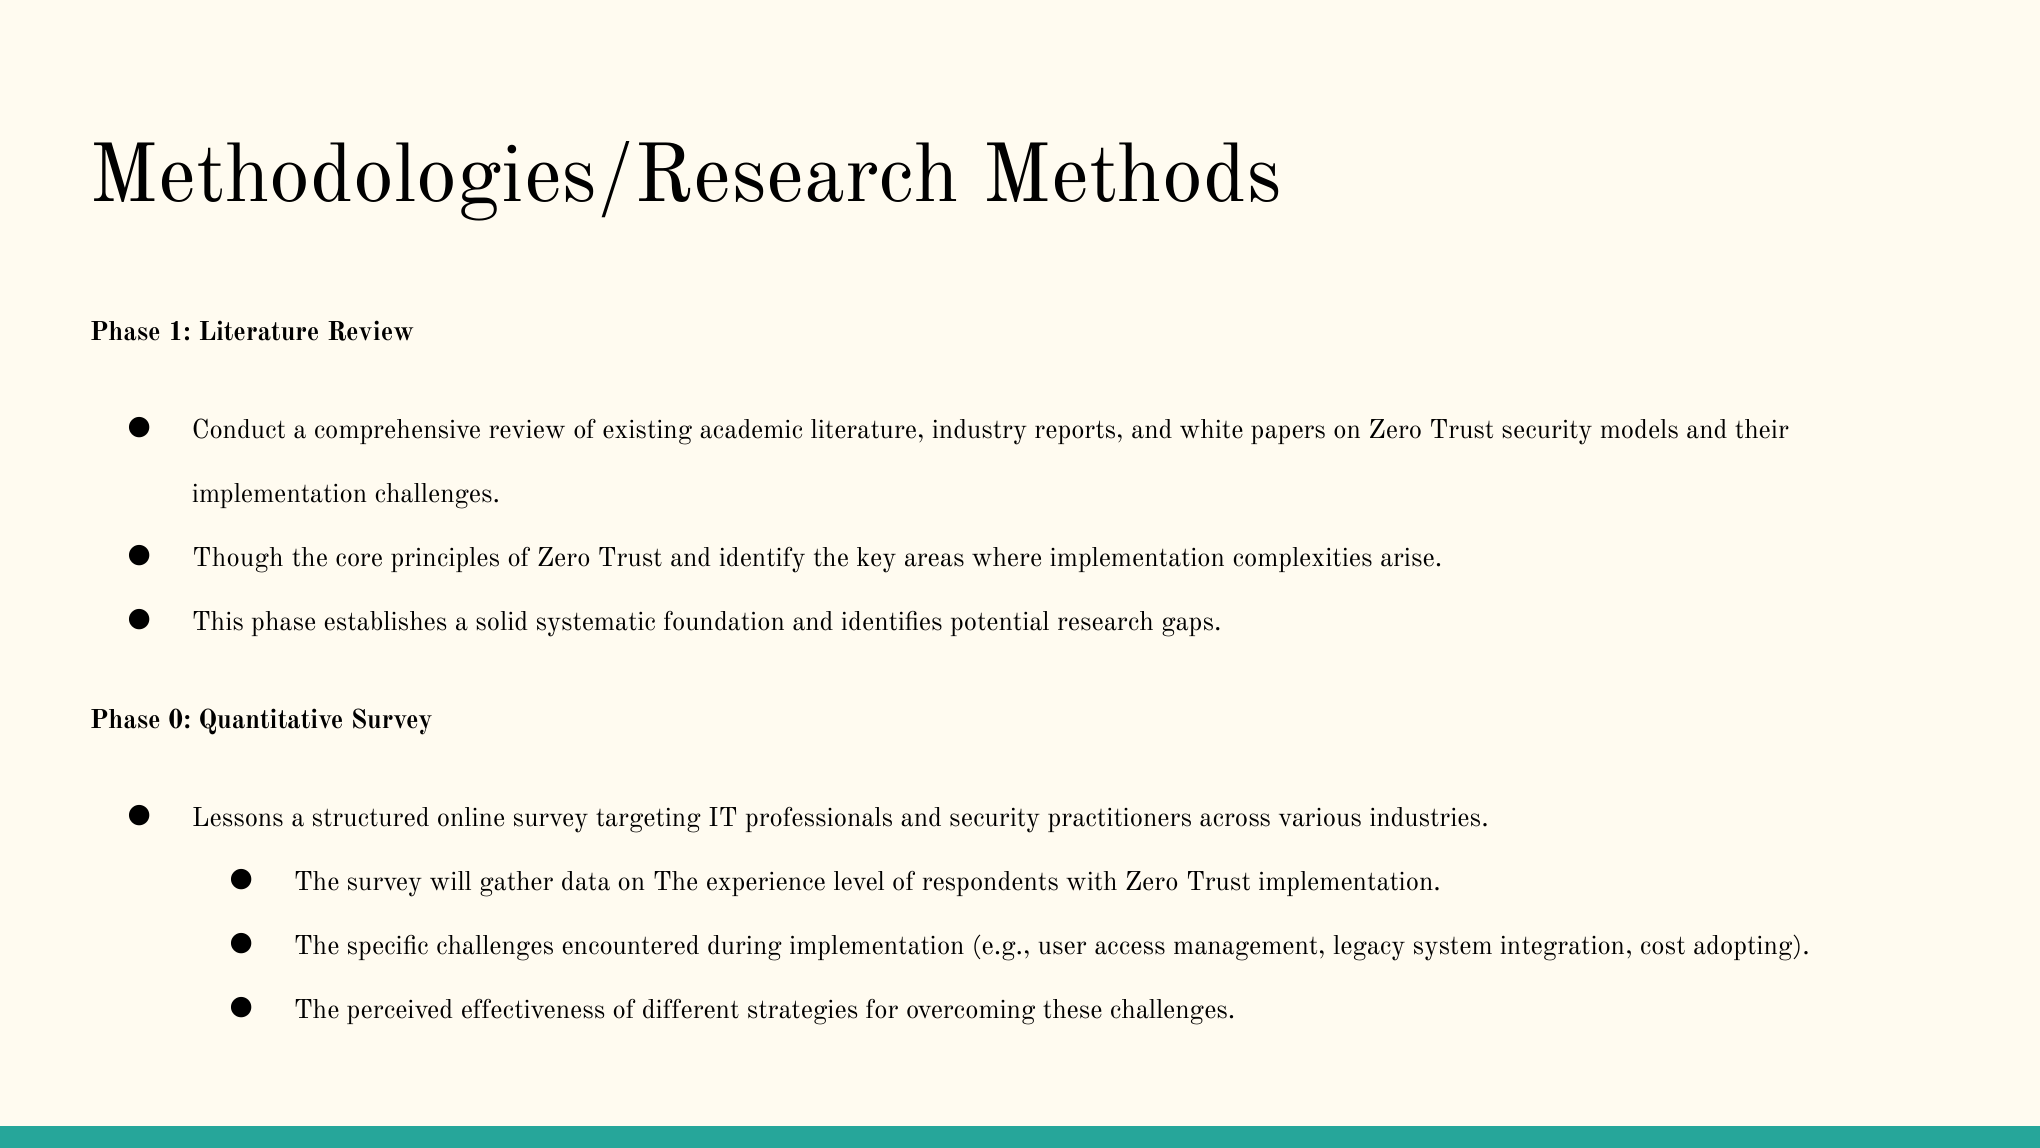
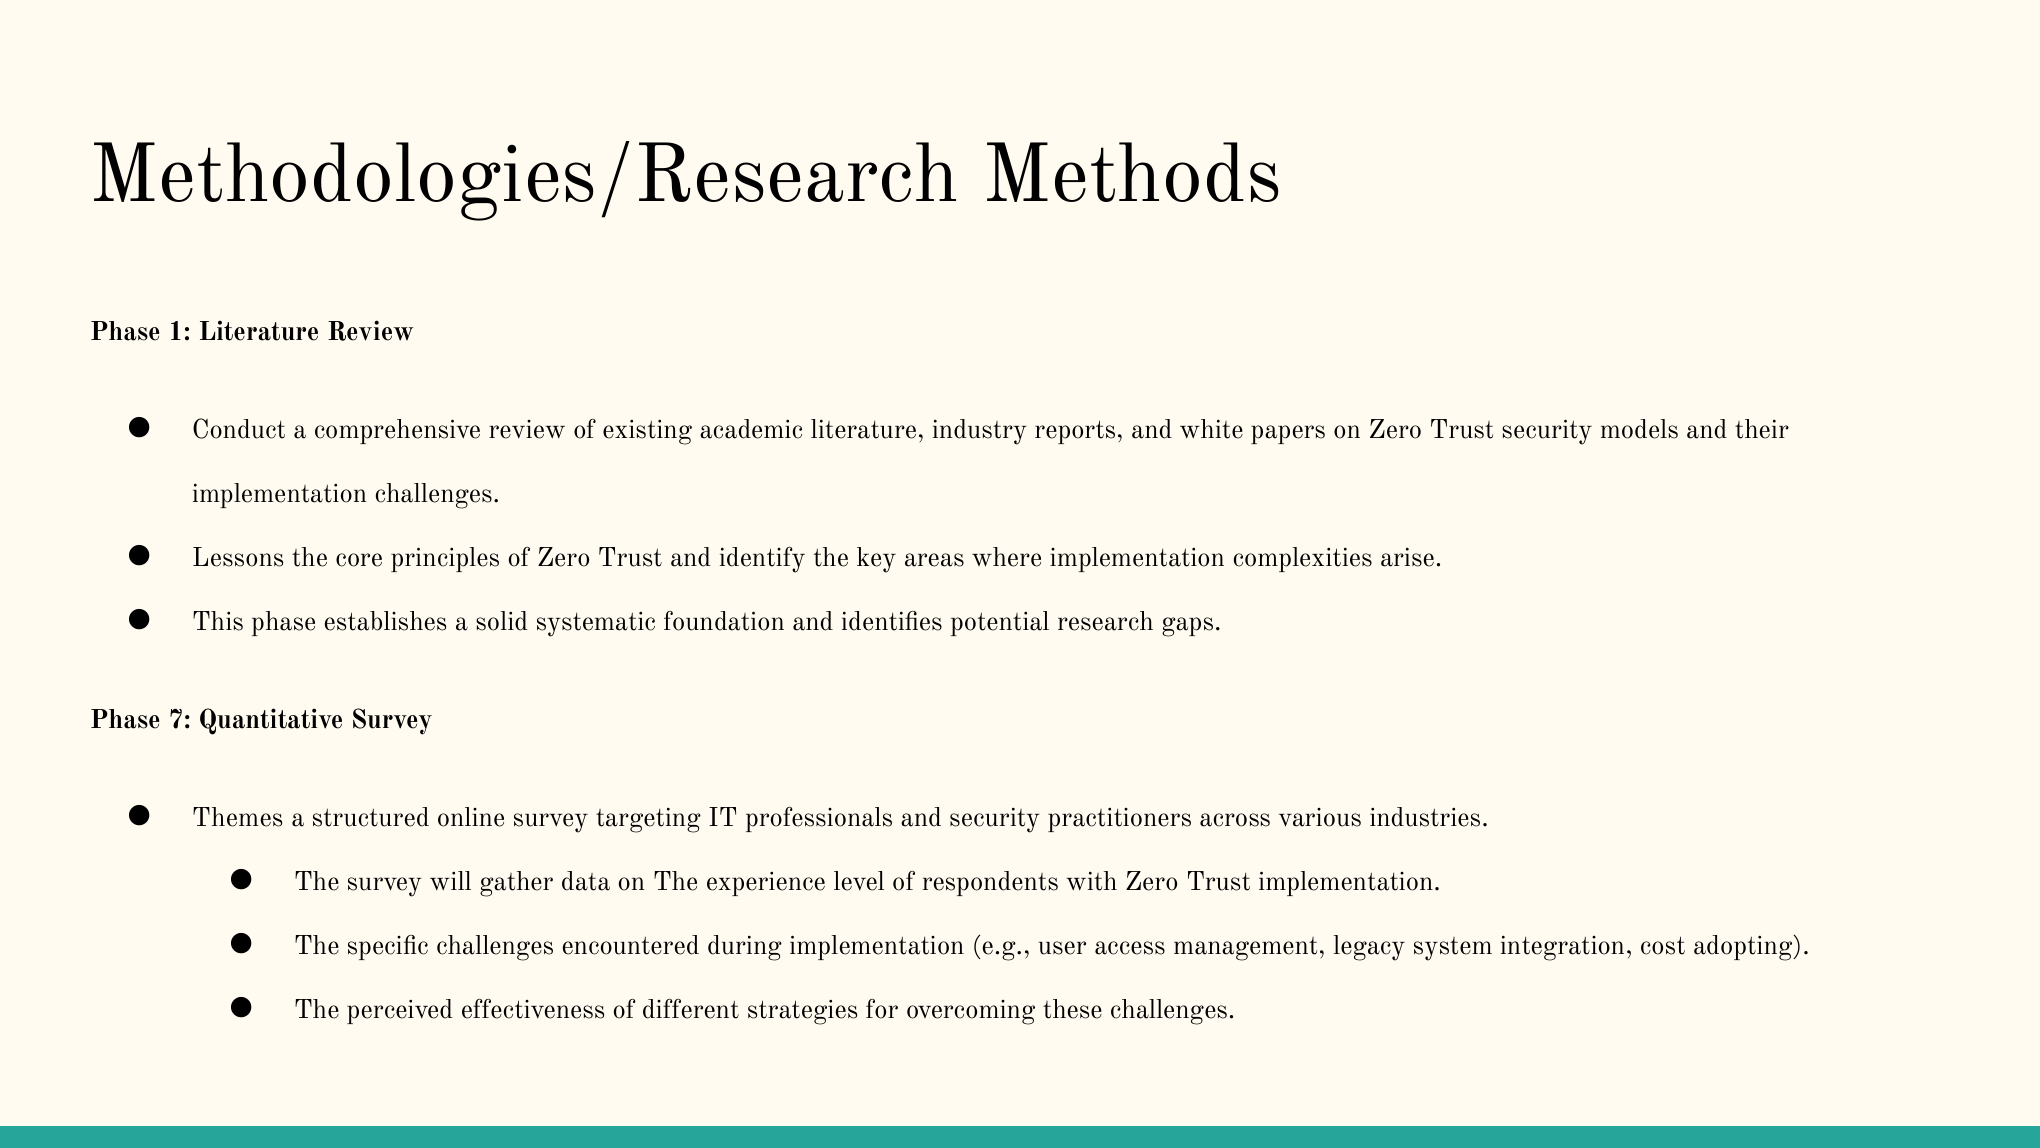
Though: Though -> Lessons
0: 0 -> 7
Lessons: Lessons -> Themes
